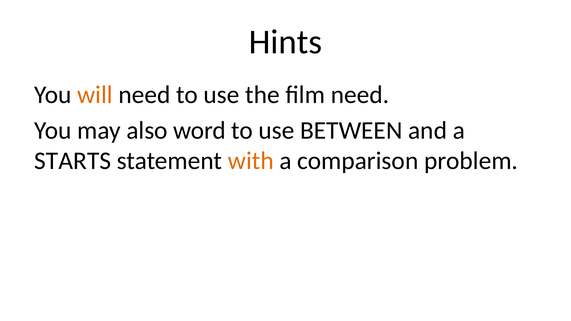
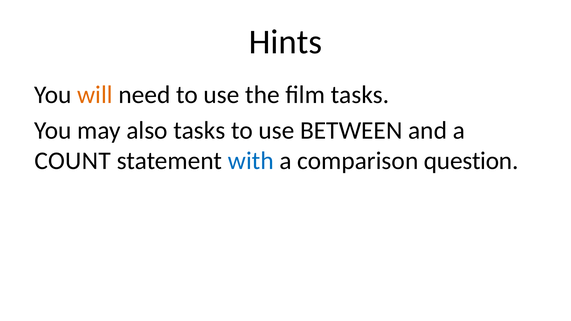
film need: need -> tasks
also word: word -> tasks
STARTS: STARTS -> COUNT
with colour: orange -> blue
problem: problem -> question
